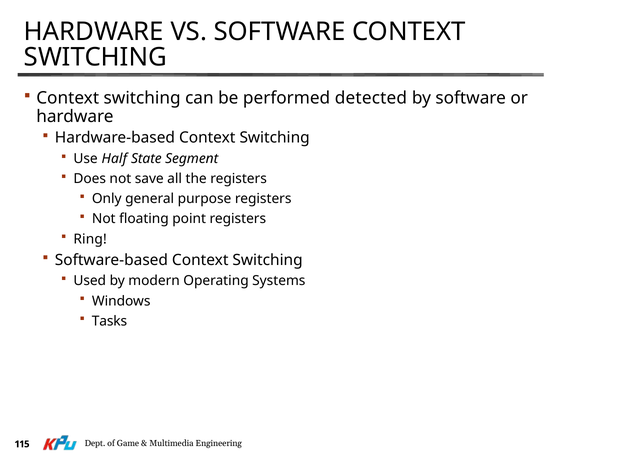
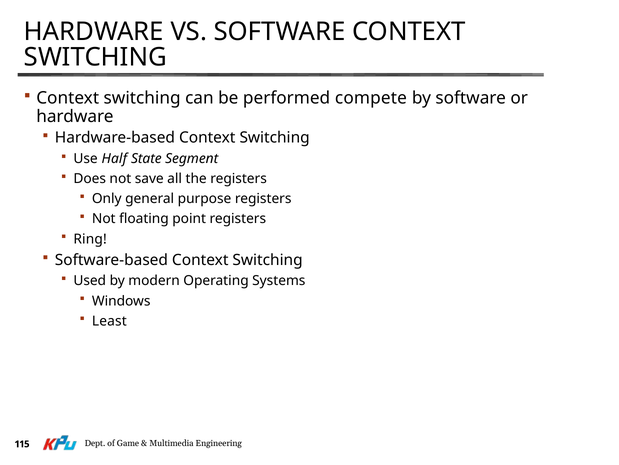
detected: detected -> compete
Tasks: Tasks -> Least
